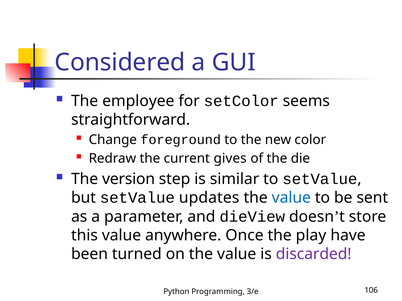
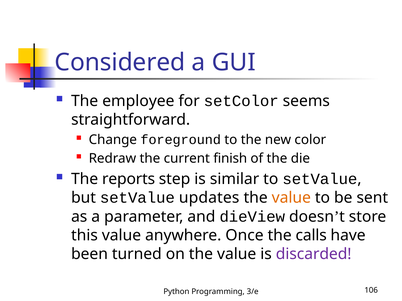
gives: gives -> finish
version: version -> reports
value at (291, 198) colour: blue -> orange
play: play -> calls
